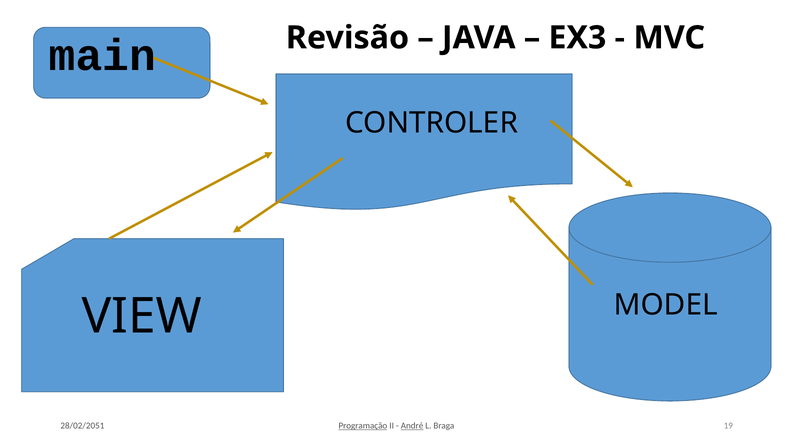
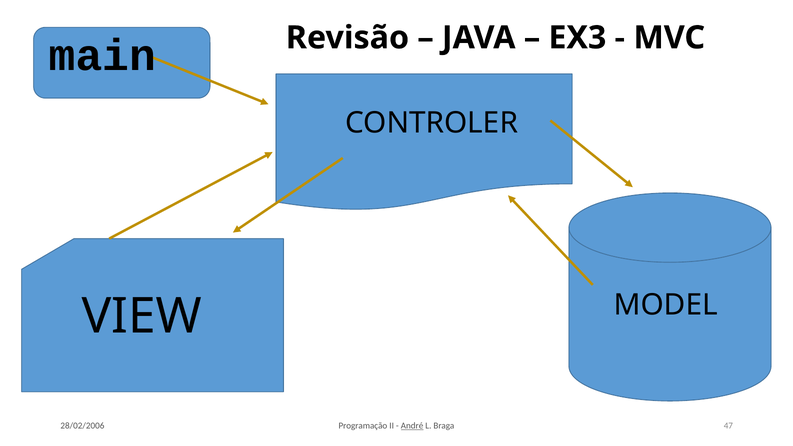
Programação underline: present -> none
19: 19 -> 47
28/02/2051: 28/02/2051 -> 28/02/2006
